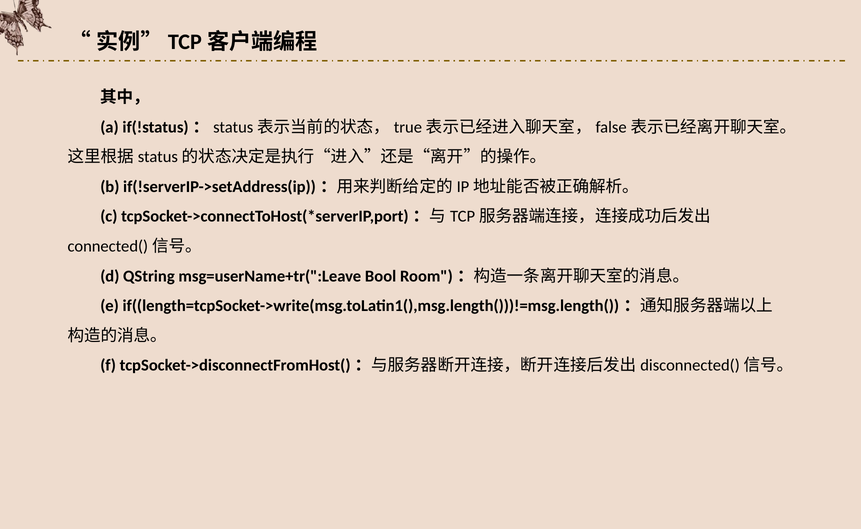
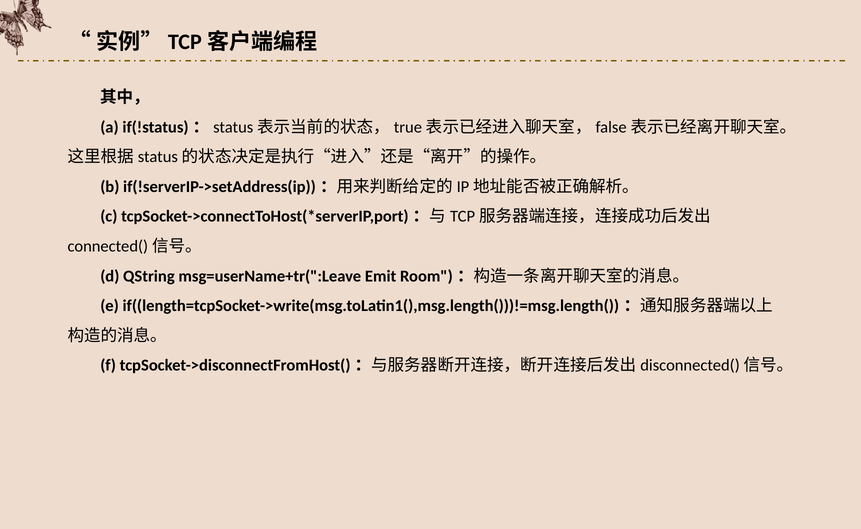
Bool: Bool -> Emit
